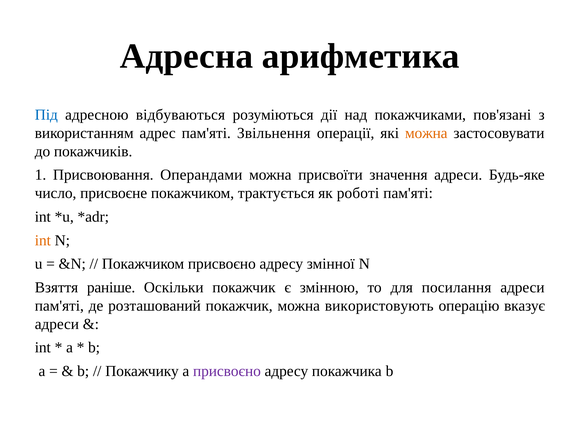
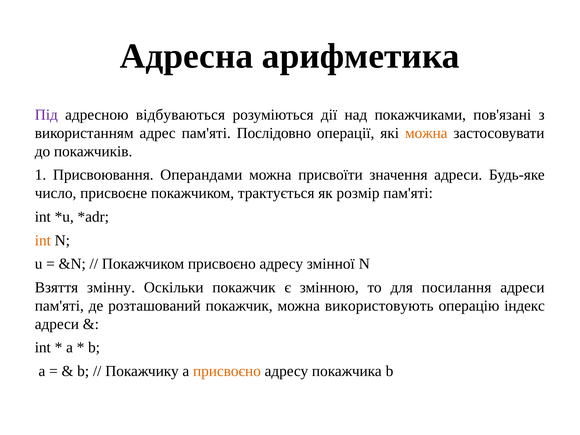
Під colour: blue -> purple
Звільнення: Звільнення -> Послідовно
роботі: роботі -> розмір
раніше: раніше -> змінну
вказує: вказує -> індекс
присвоєно at (227, 371) colour: purple -> orange
